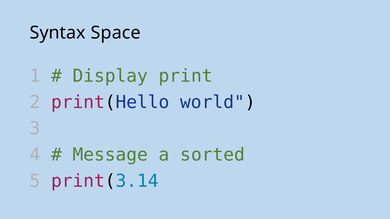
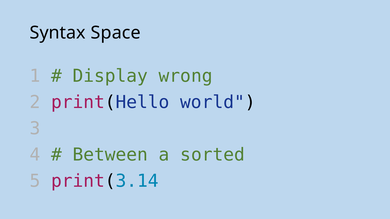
print: print -> wrong
Message: Message -> Between
